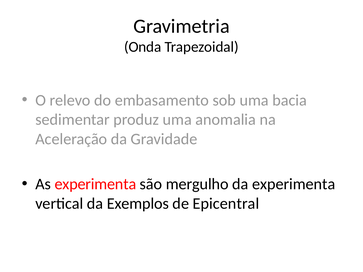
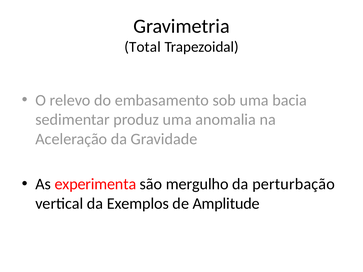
Onda: Onda -> Total
da experimenta: experimenta -> perturbação
Epicentral: Epicentral -> Amplitude
